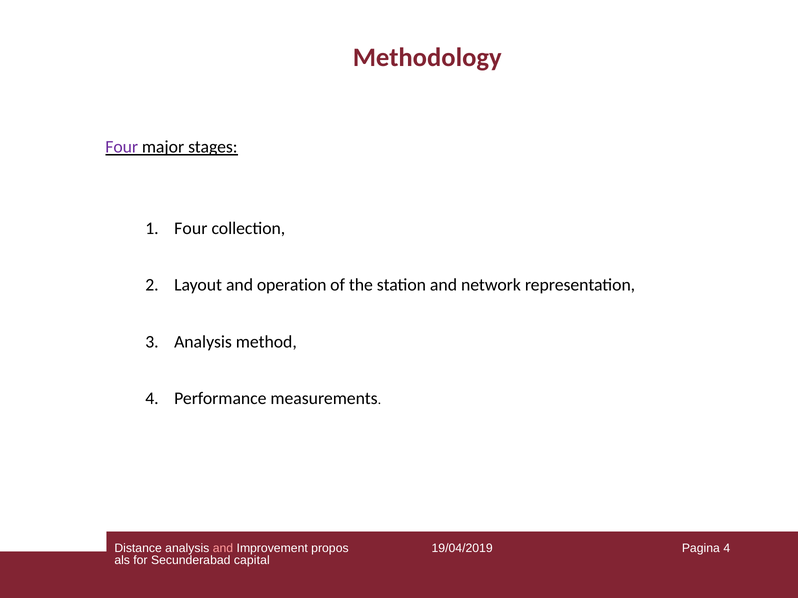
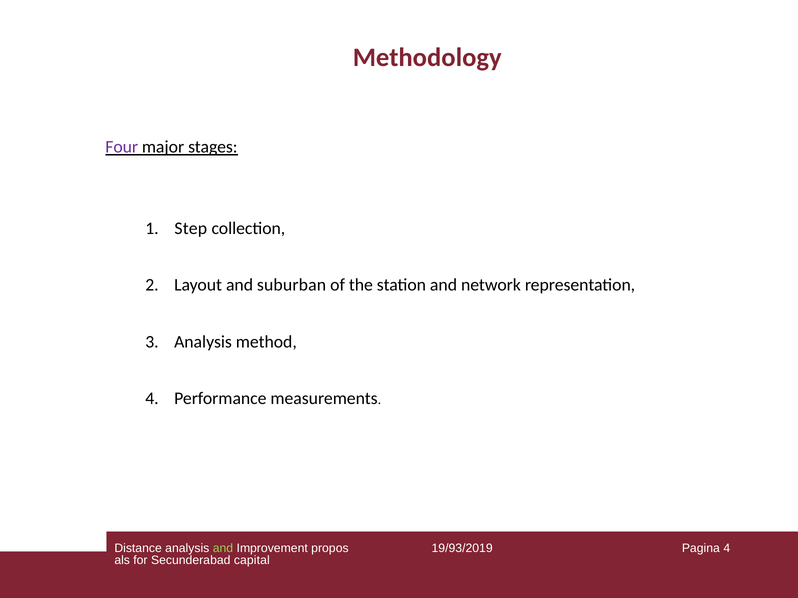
Four at (191, 229): Four -> Step
operation: operation -> suburban
and at (223, 549) colour: pink -> light green
19/04/2019: 19/04/2019 -> 19/93/2019
